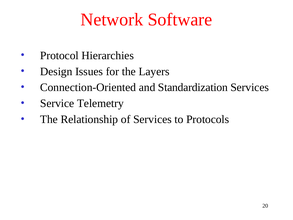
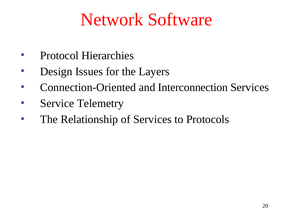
Standardization: Standardization -> Interconnection
